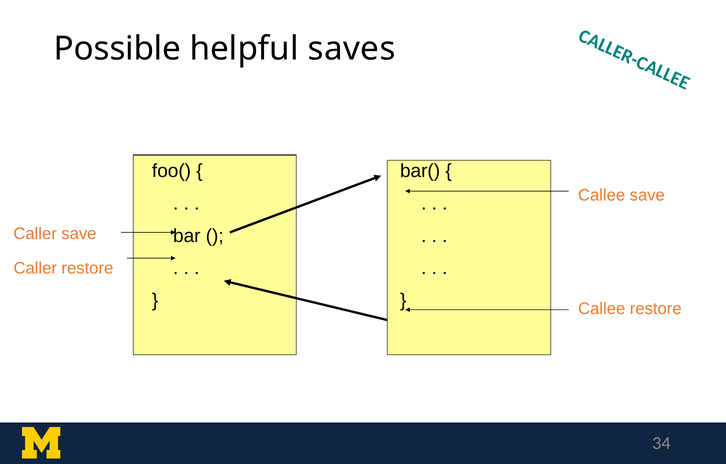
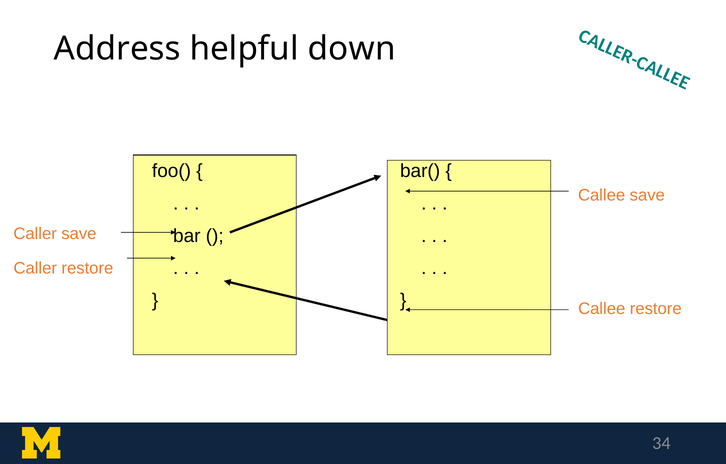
Possible: Possible -> Address
saves: saves -> down
